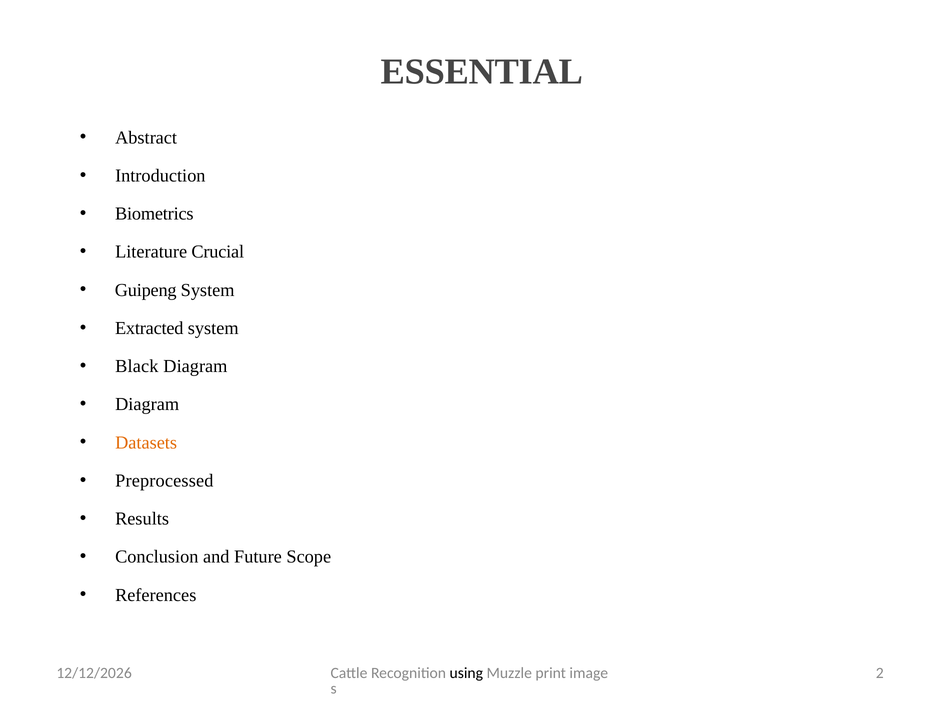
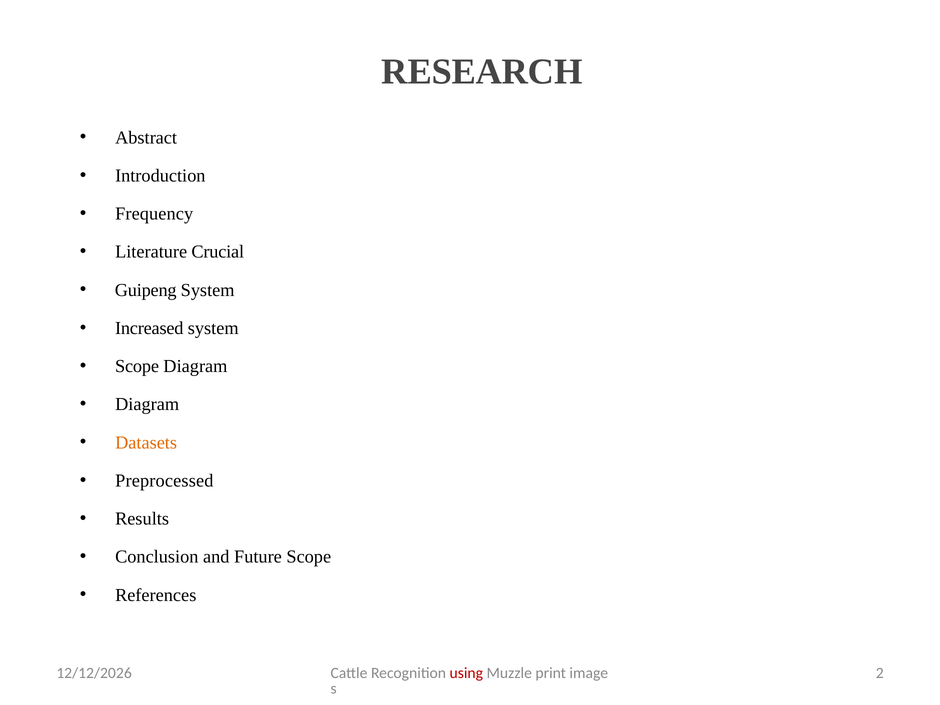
ESSENTIAL: ESSENTIAL -> RESEARCH
Biometrics: Biometrics -> Frequency
Extracted: Extracted -> Increased
Black at (137, 366): Black -> Scope
using colour: black -> red
